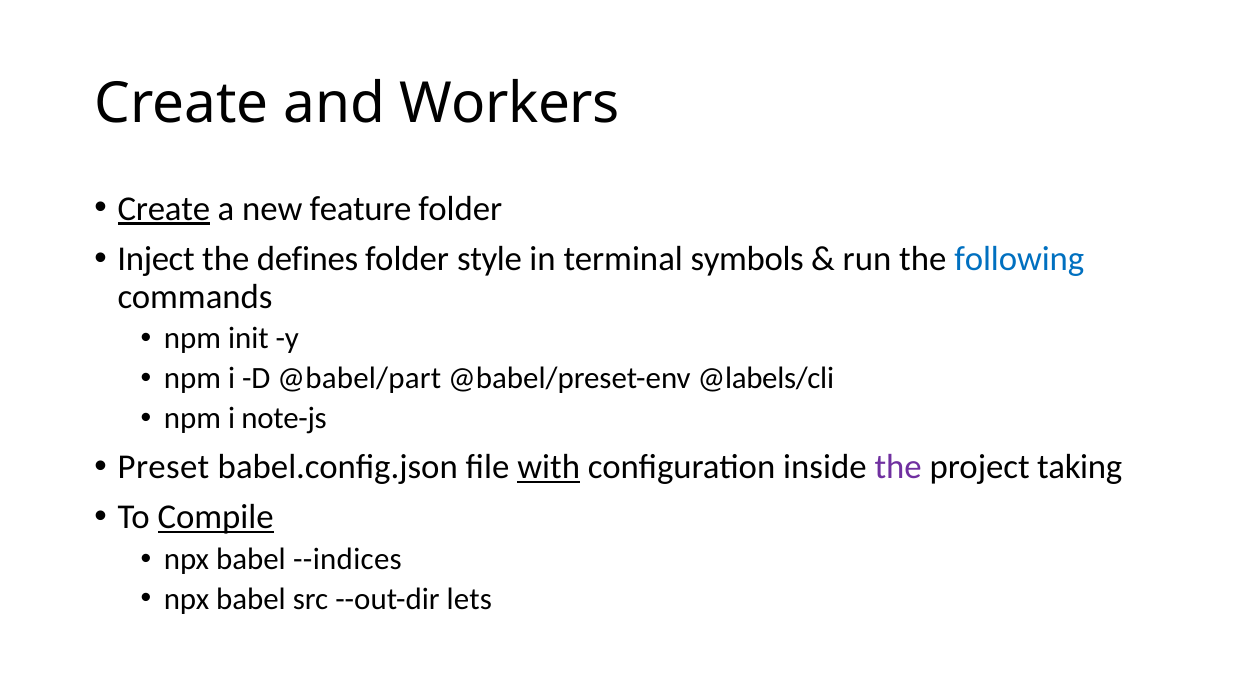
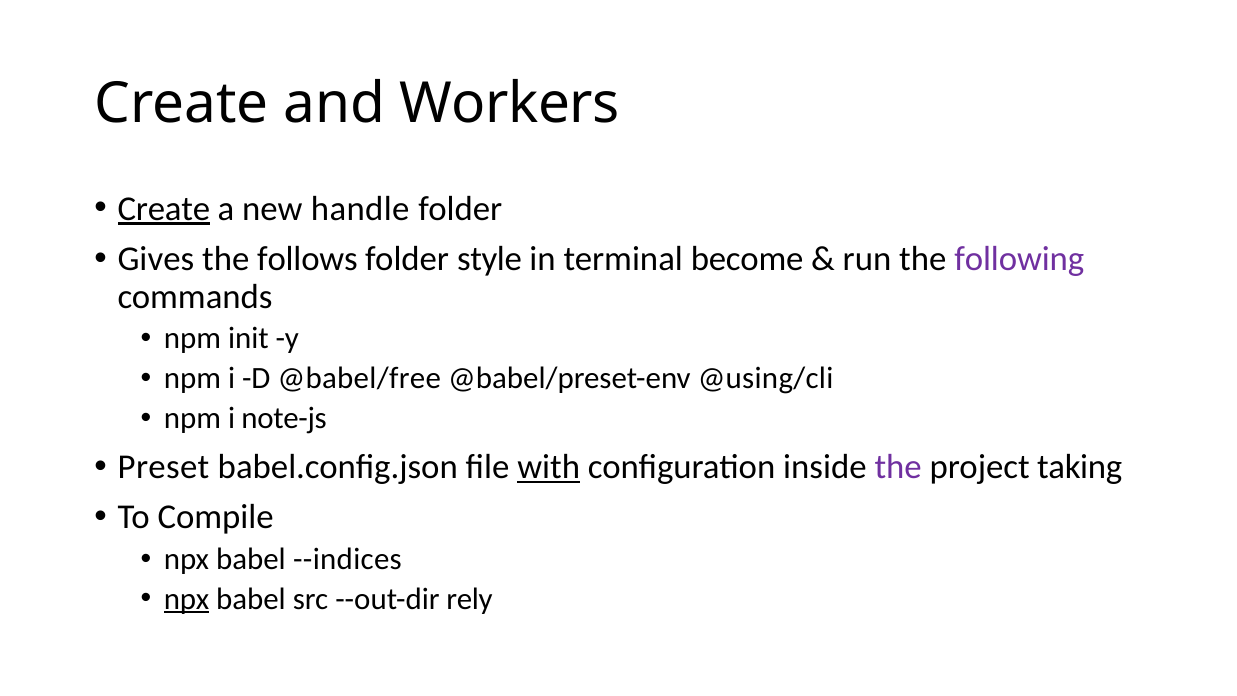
feature: feature -> handle
Inject: Inject -> Gives
defines: defines -> follows
symbols: symbols -> become
following colour: blue -> purple
@babel/part: @babel/part -> @babel/free
@labels/cli: @labels/cli -> @using/cli
Compile underline: present -> none
npx at (187, 599) underline: none -> present
lets: lets -> rely
